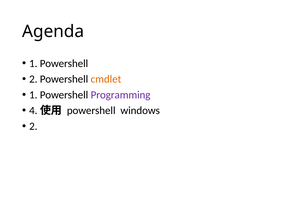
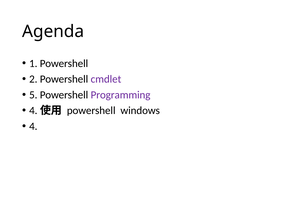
cmdlet colour: orange -> purple
1 at (33, 95): 1 -> 5
2 at (33, 126): 2 -> 4
